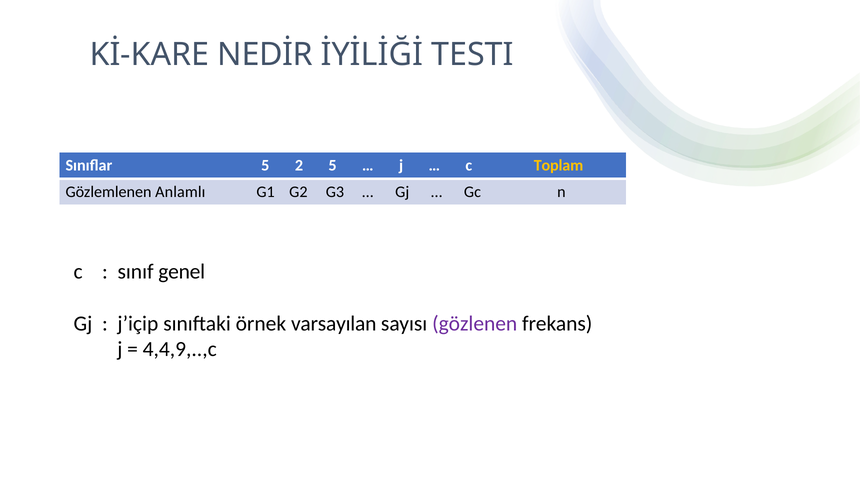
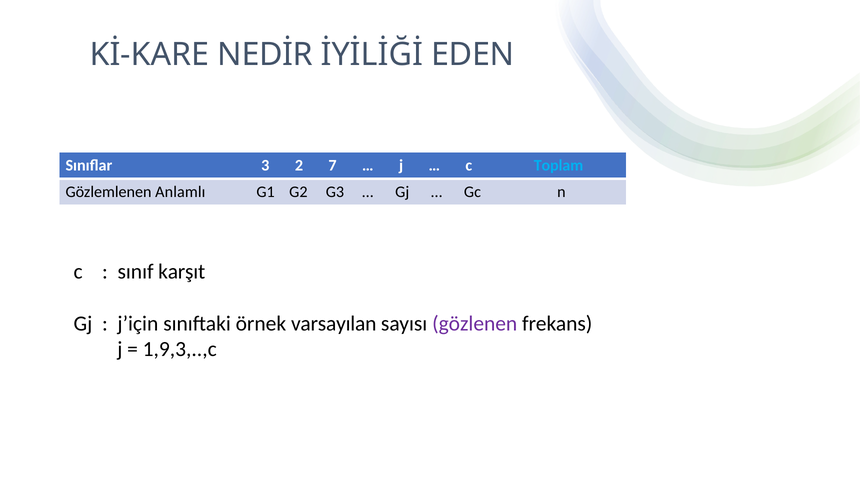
TESTI: TESTI -> EDEN
Sınıflar 5: 5 -> 3
2 5: 5 -> 7
Toplam colour: yellow -> light blue
genel: genel -> karşıt
j’içip: j’içip -> j’için
4,4,9,..,c: 4,4,9,..,c -> 1,9,3,..,c
